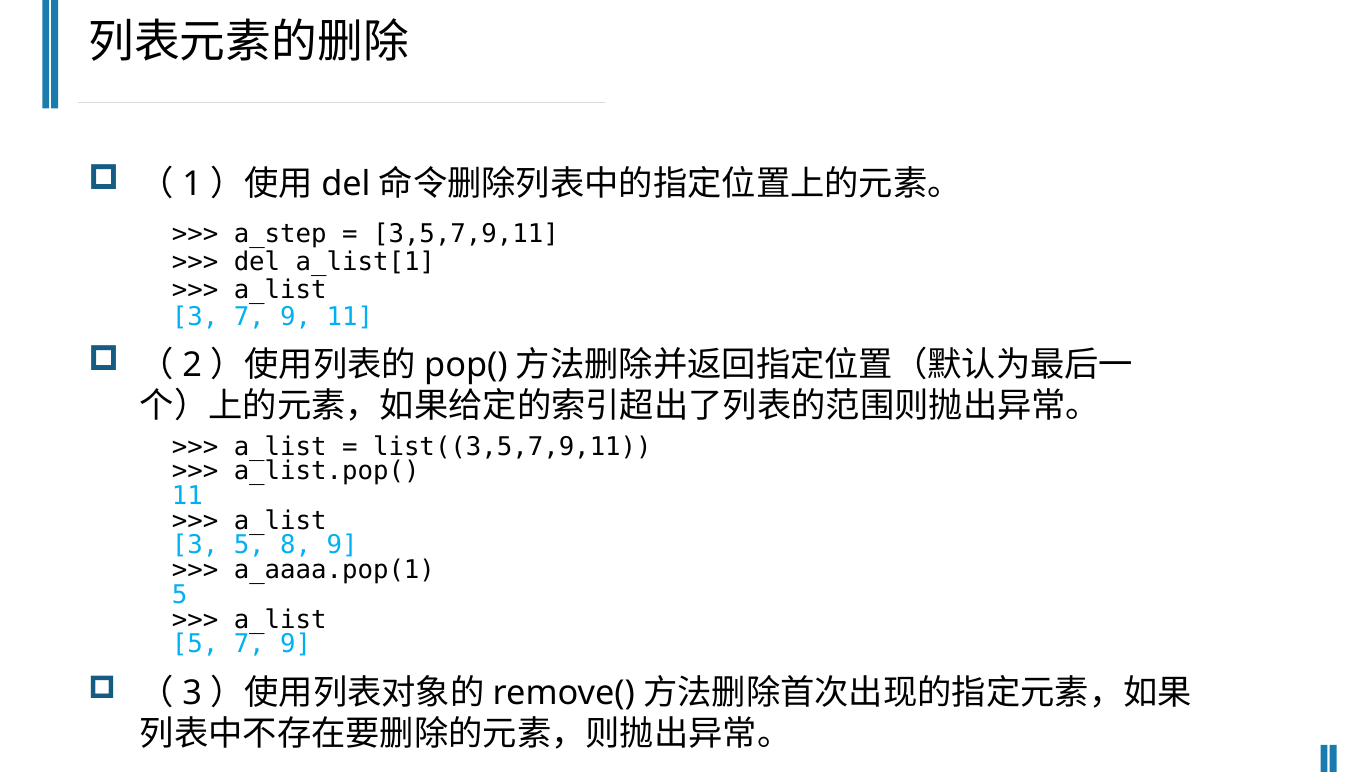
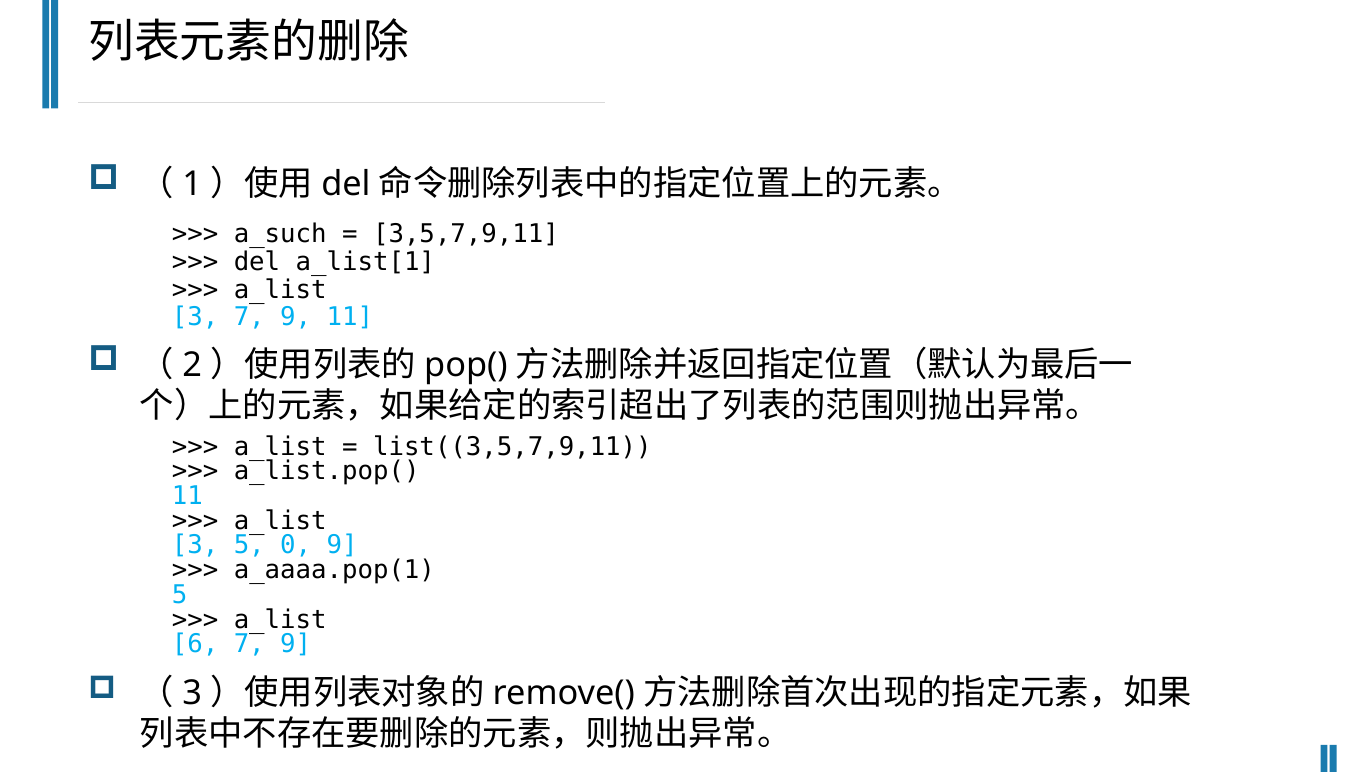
a_step: a_step -> a_such
8: 8 -> 0
5 at (195, 644): 5 -> 6
